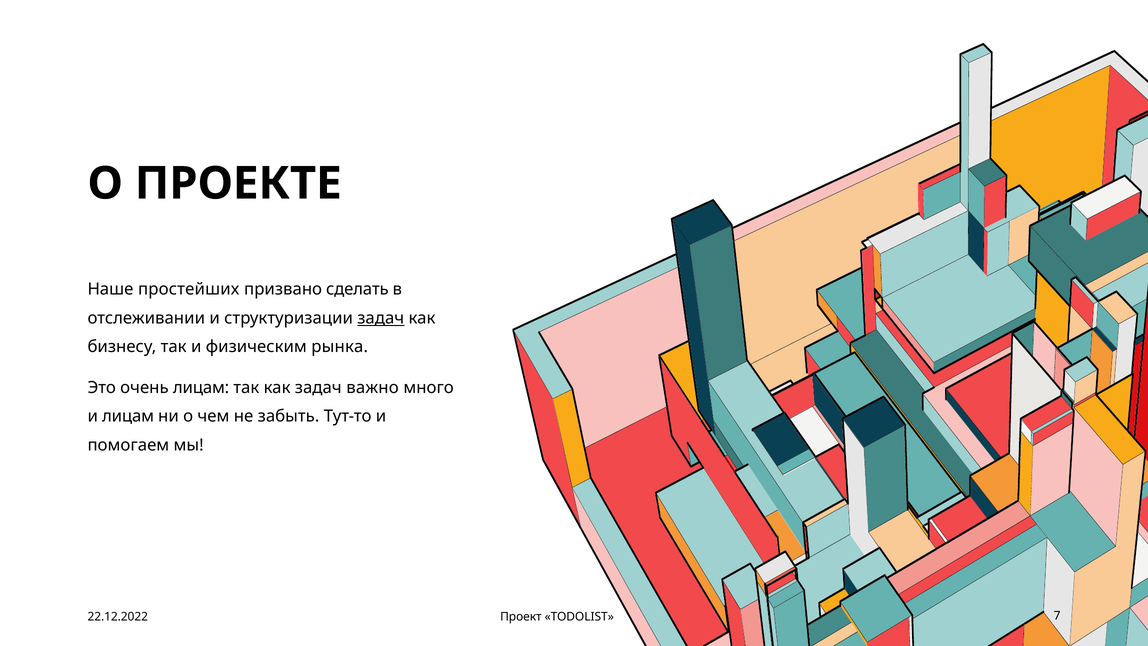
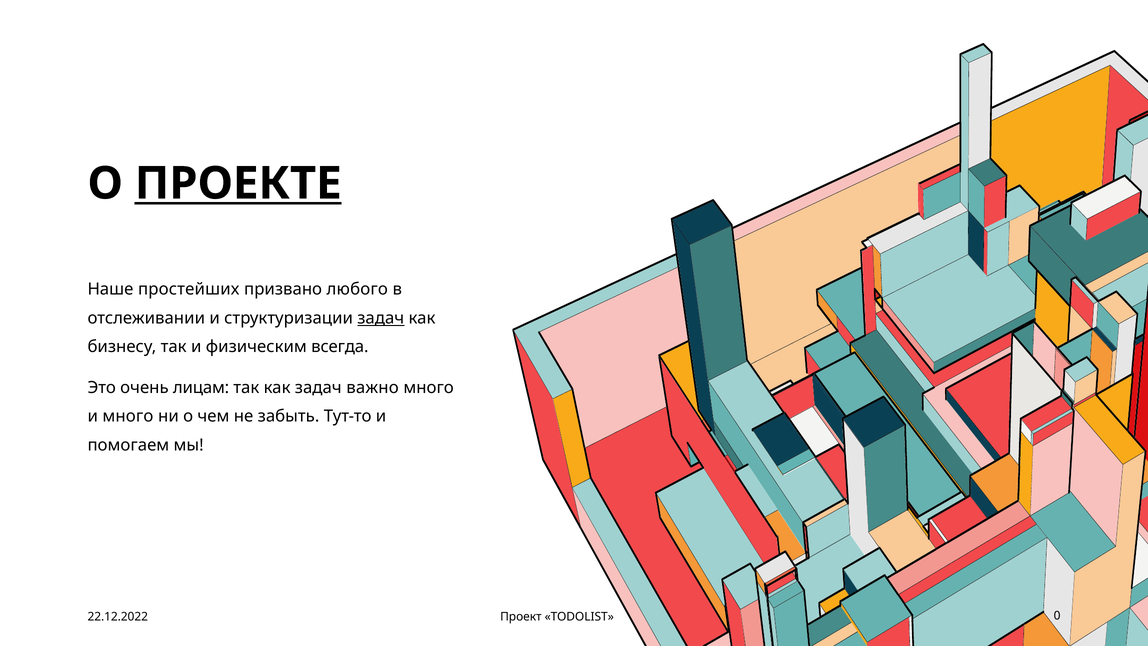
ПРОЕКТЕ underline: none -> present
сделать: сделать -> любого
рынка: рынка -> всегда
и лицам: лицам -> много
7: 7 -> 0
